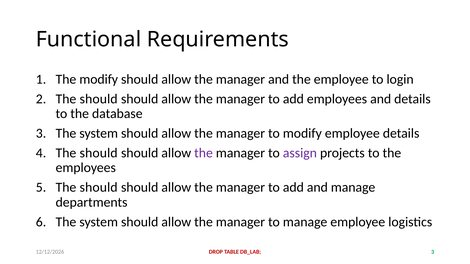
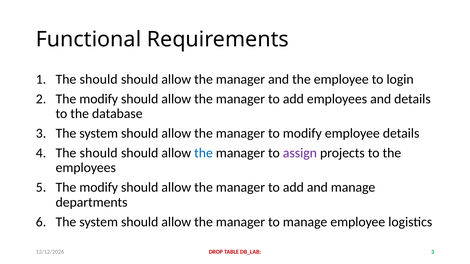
modify at (99, 79): modify -> should
should at (99, 99): should -> modify
the at (204, 153) colour: purple -> blue
should at (99, 188): should -> modify
